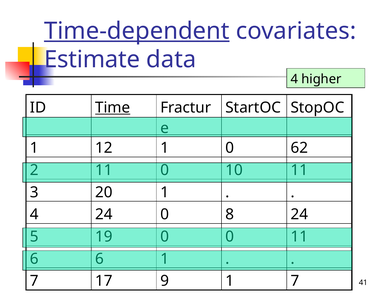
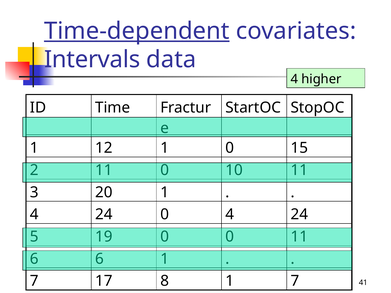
Estimate: Estimate -> Intervals
Time underline: present -> none
62: 62 -> 15
0 8: 8 -> 4
9: 9 -> 8
